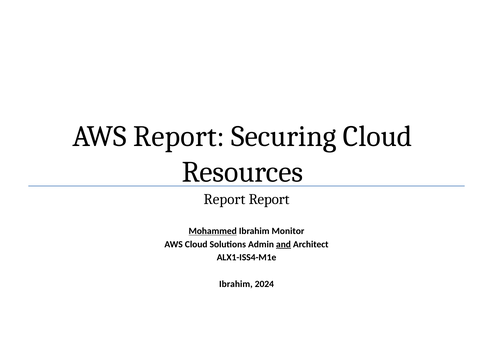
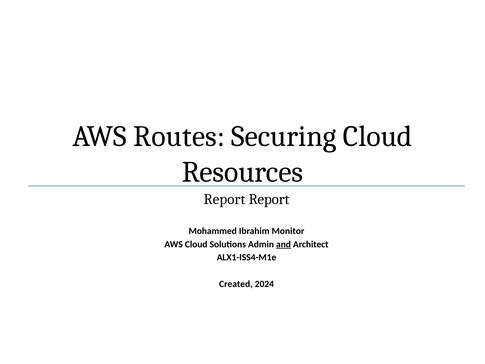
AWS Report: Report -> Routes
Mohammed underline: present -> none
Ibrahim at (236, 284): Ibrahim -> Created
